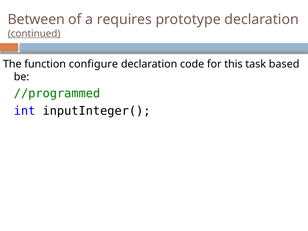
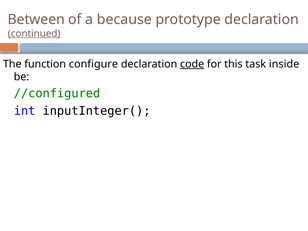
requires: requires -> because
code underline: none -> present
based: based -> inside
//programmed: //programmed -> //configured
